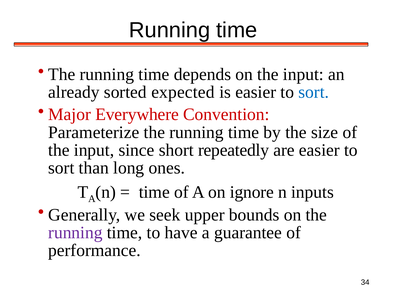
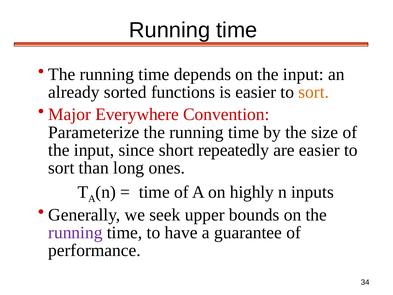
expected: expected -> functions
sort at (314, 92) colour: blue -> orange
ignore: ignore -> highly
